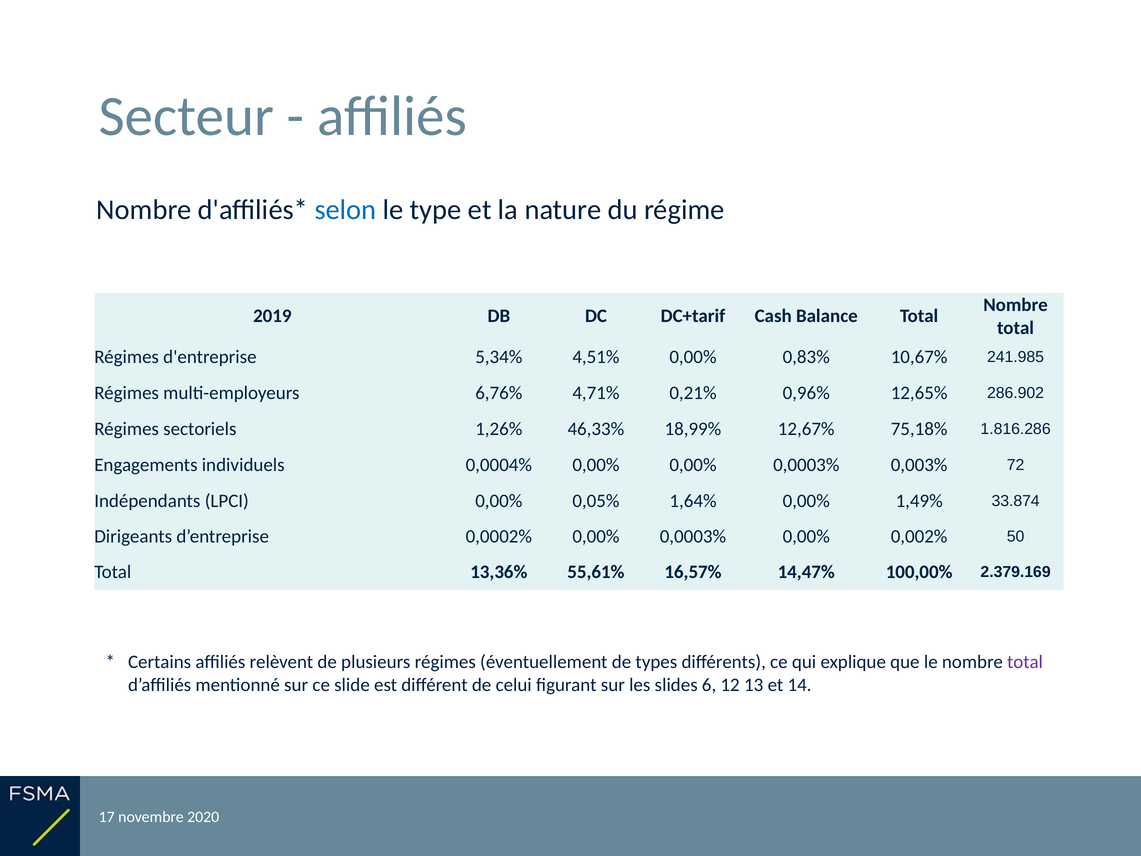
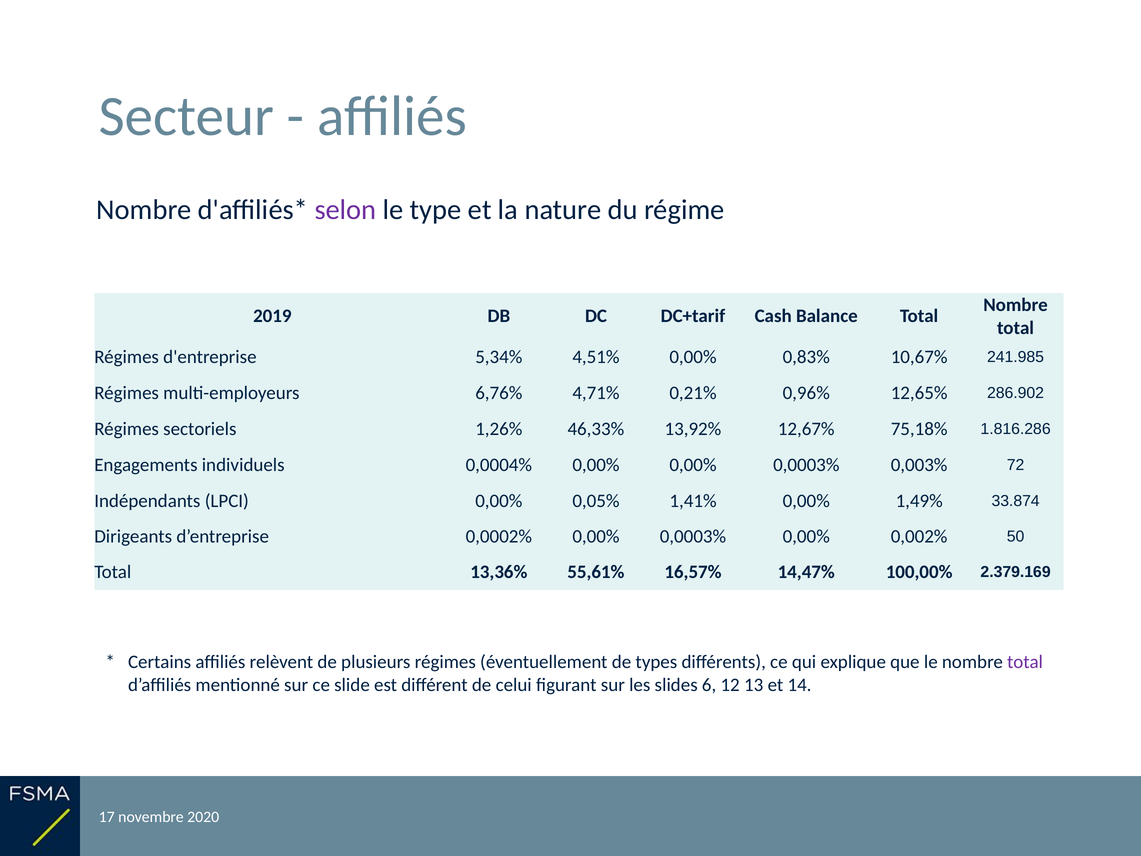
selon colour: blue -> purple
18,99%: 18,99% -> 13,92%
1,64%: 1,64% -> 1,41%
